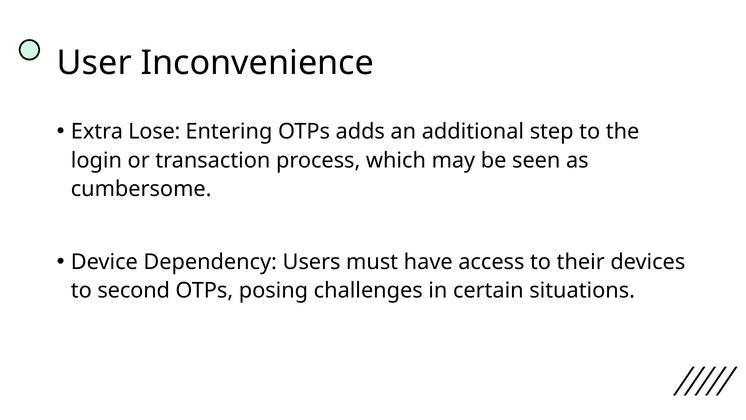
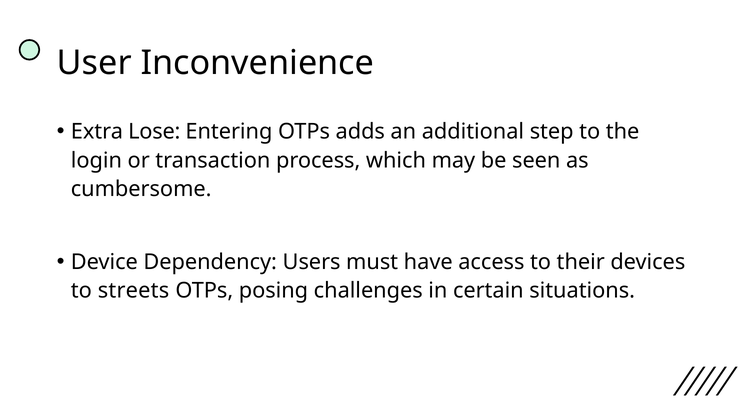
second: second -> streets
